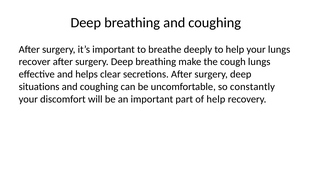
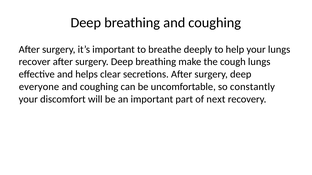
situations: situations -> everyone
of help: help -> next
